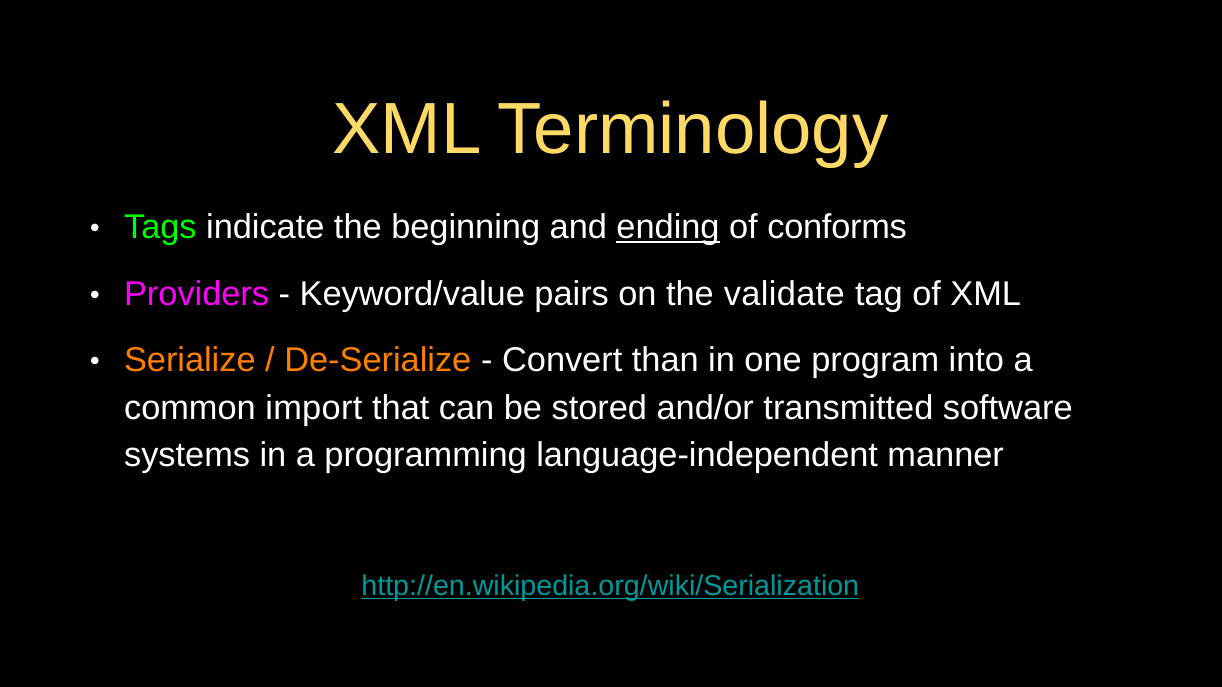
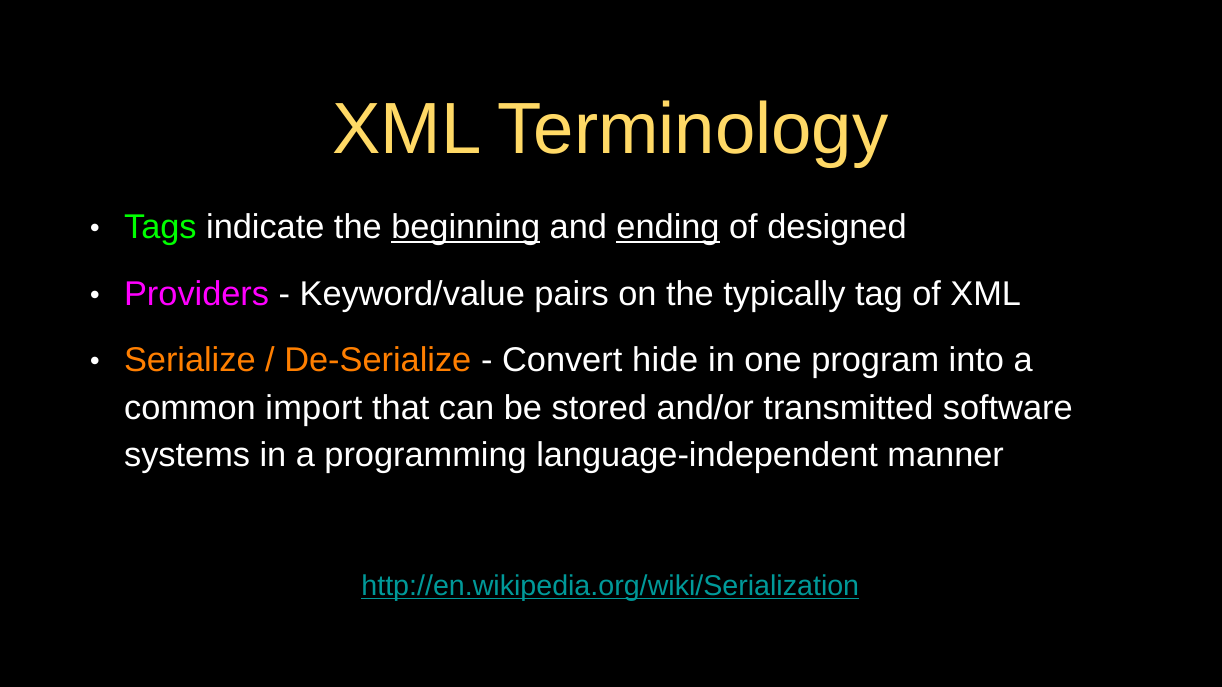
beginning underline: none -> present
conforms: conforms -> designed
validate: validate -> typically
than: than -> hide
